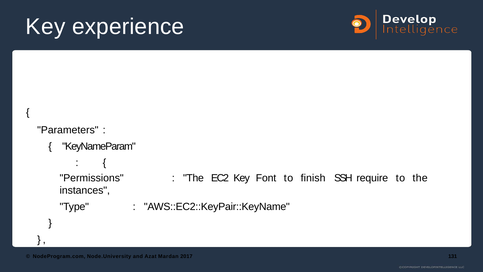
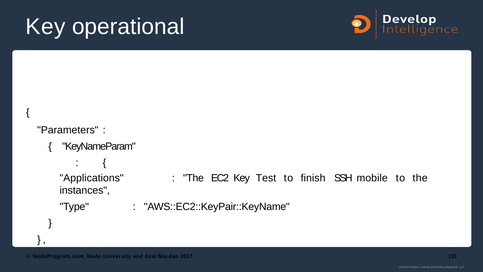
experience: experience -> operational
Permissions: Permissions -> Applications
Font: Font -> Test
require: require -> mobile
